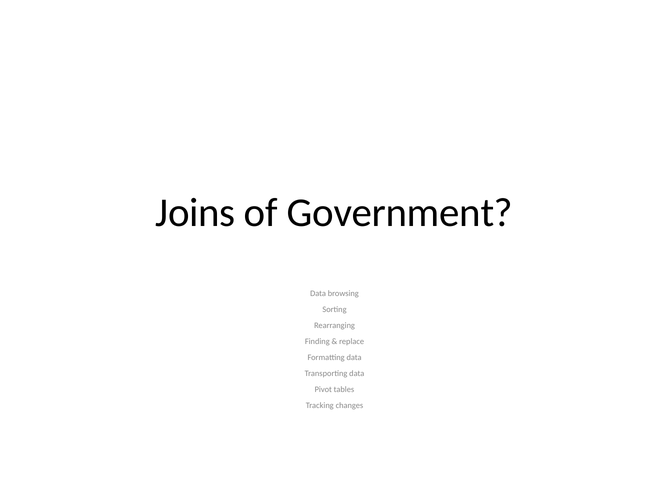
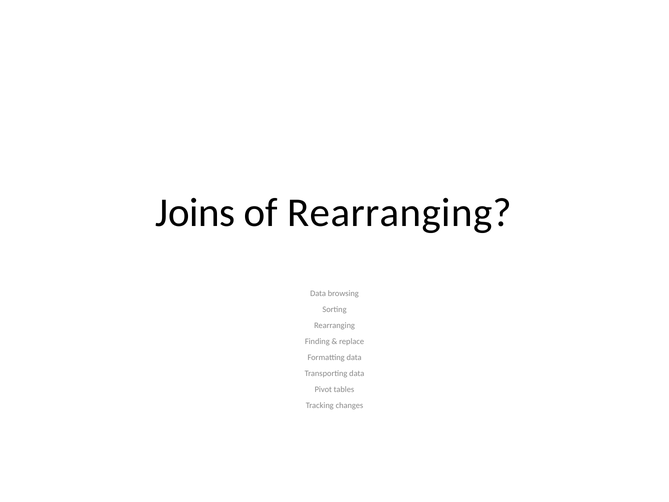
of Government: Government -> Rearranging
